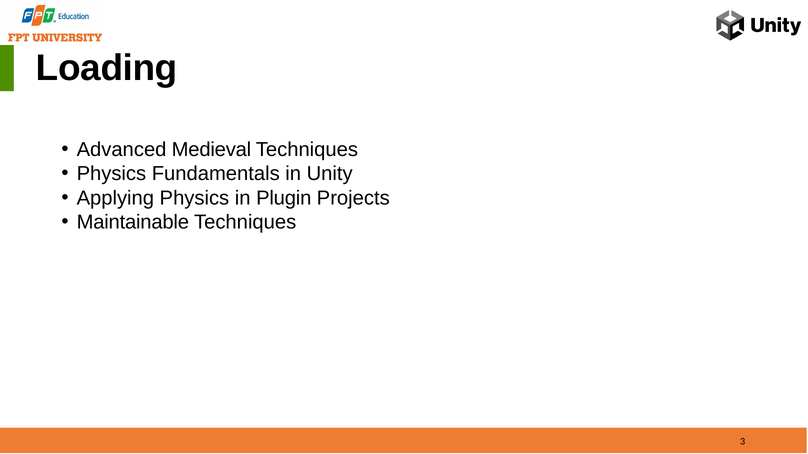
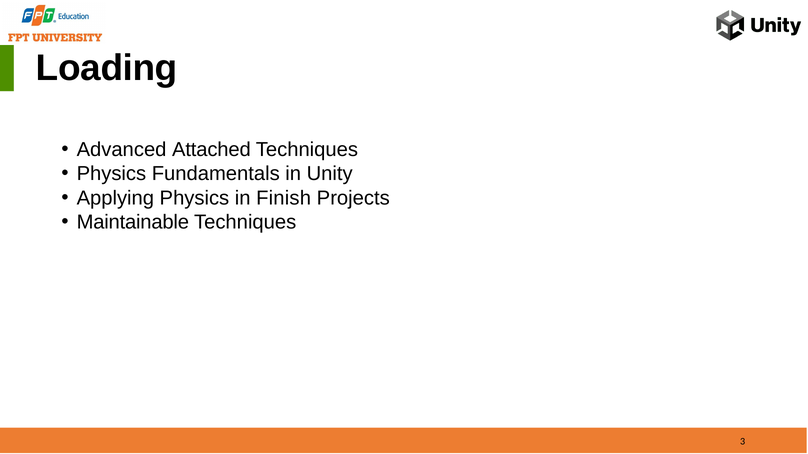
Medieval: Medieval -> Attached
Plugin: Plugin -> Finish
